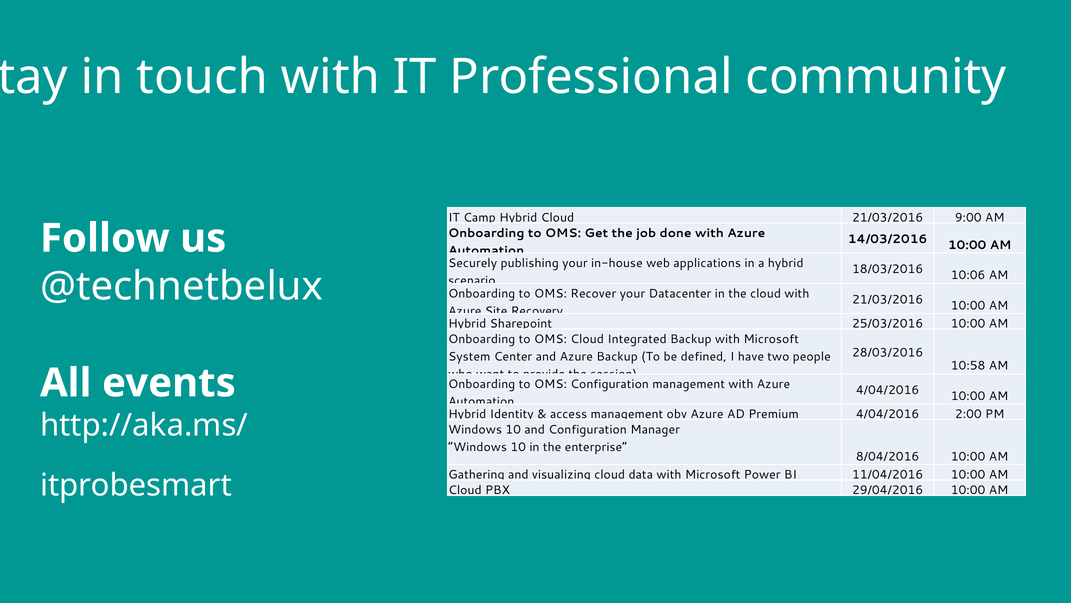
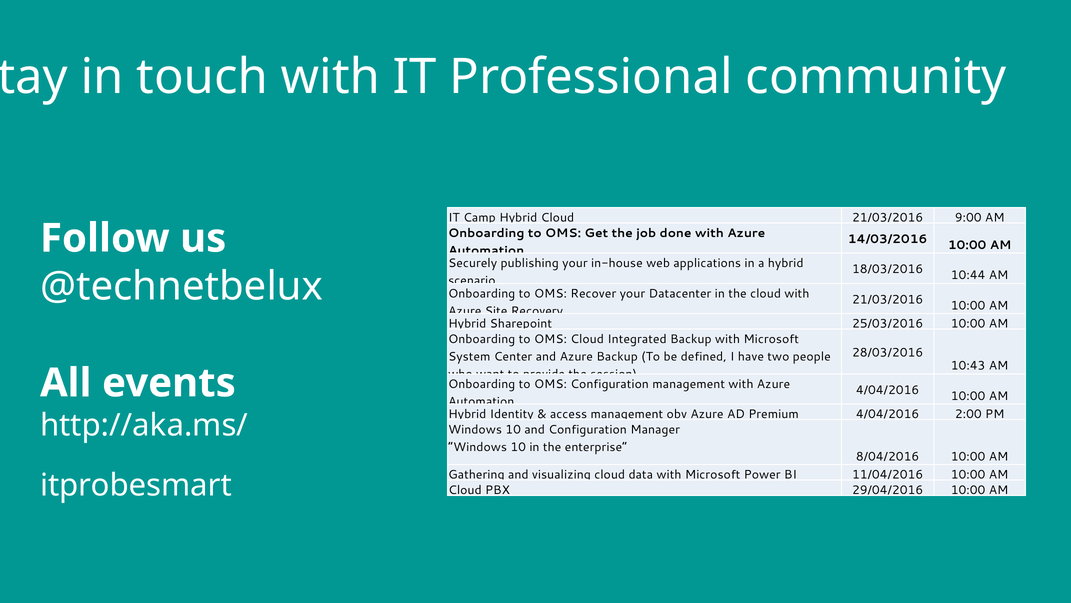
10:06: 10:06 -> 10:44
10:58: 10:58 -> 10:43
